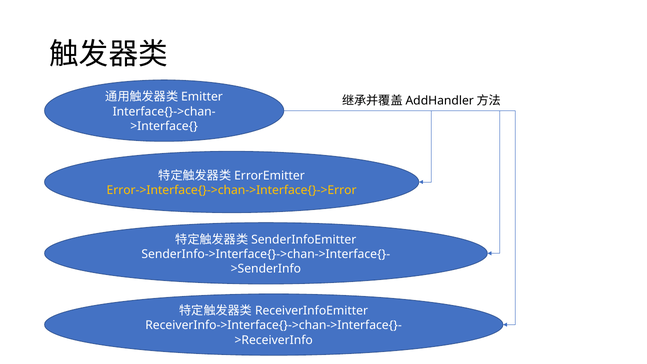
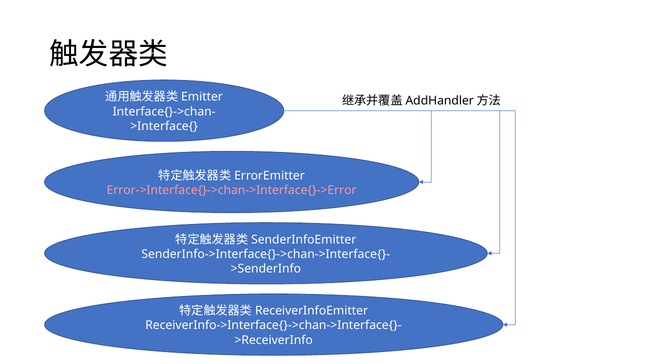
Error->Interface{}->chan->Interface{}->Error colour: yellow -> pink
